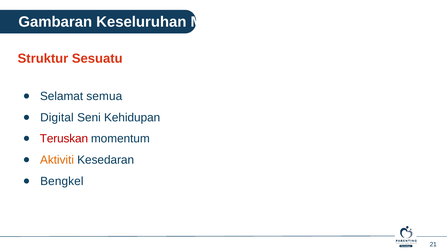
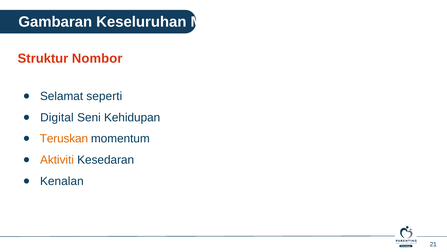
Sesuatu: Sesuatu -> Nombor
semua: semua -> seperti
Teruskan colour: red -> orange
Bengkel: Bengkel -> Kenalan
